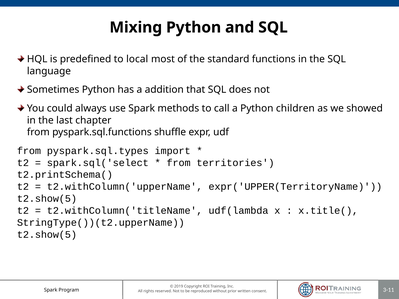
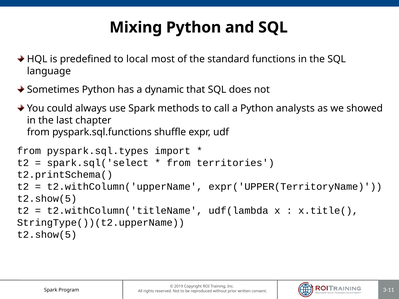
addition: addition -> dynamic
children: children -> analysts
